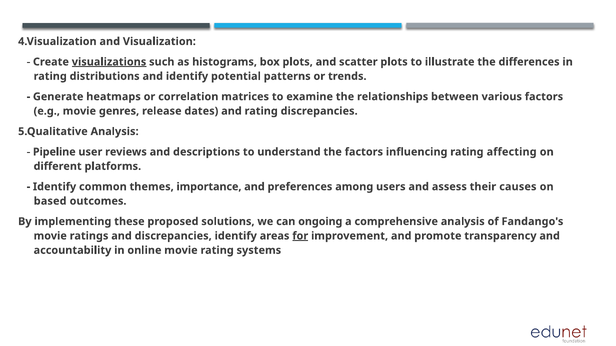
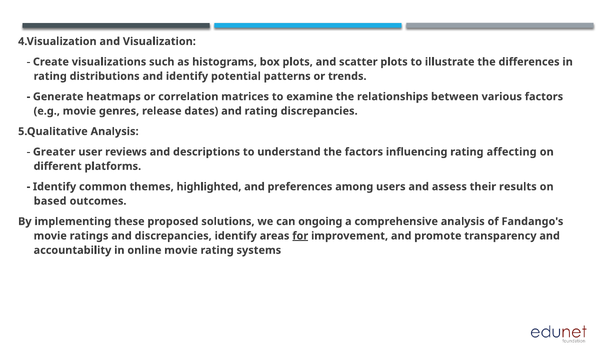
visualizations underline: present -> none
Pipeline: Pipeline -> Greater
importance: importance -> highlighted
causes: causes -> results
